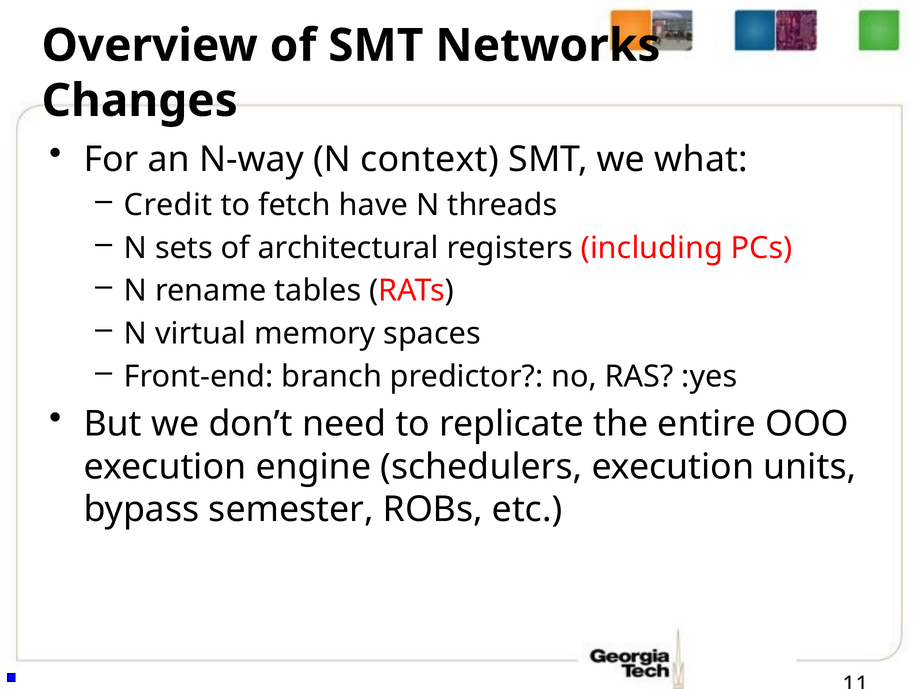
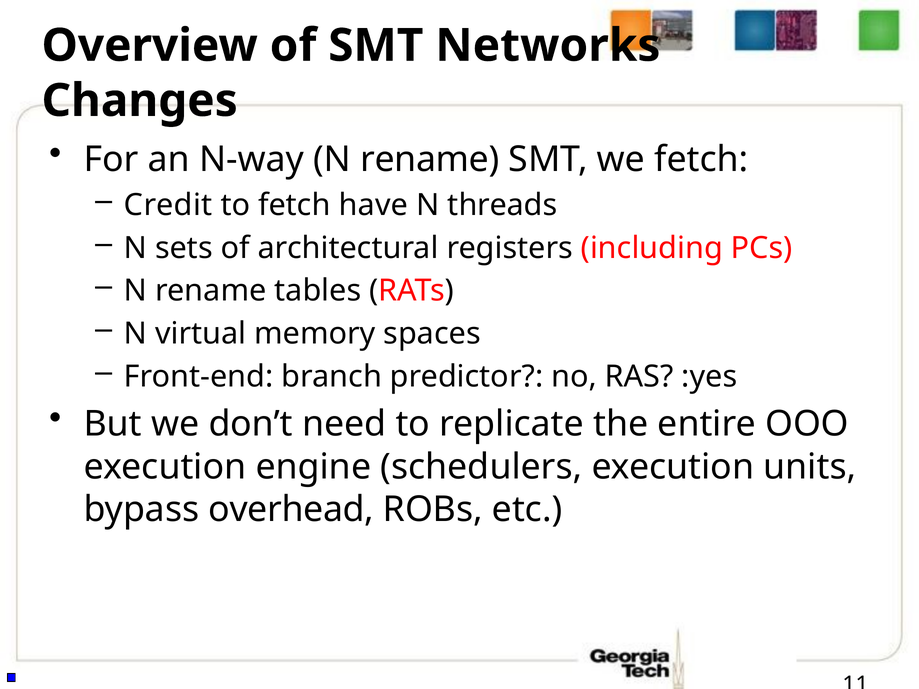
N-way N context: context -> rename
we what: what -> fetch
semester: semester -> overhead
